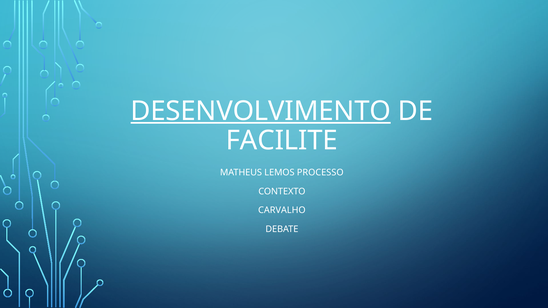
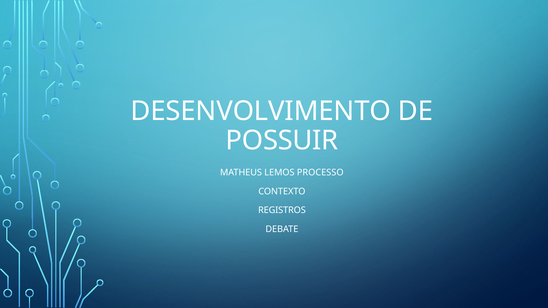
DESENVOLVIMENTO underline: present -> none
FACILITE: FACILITE -> POSSUIR
CARVALHO: CARVALHO -> REGISTROS
